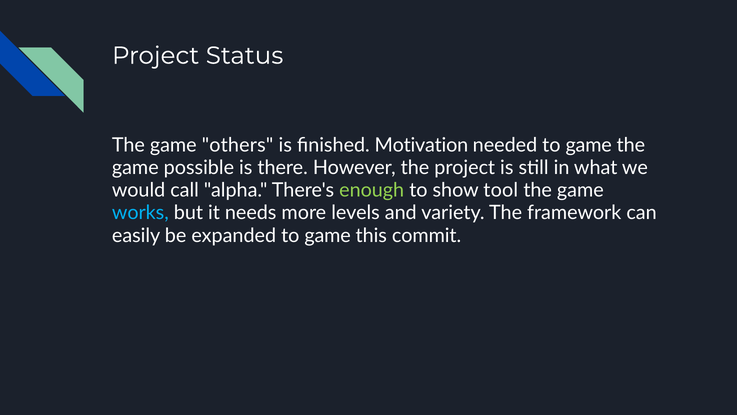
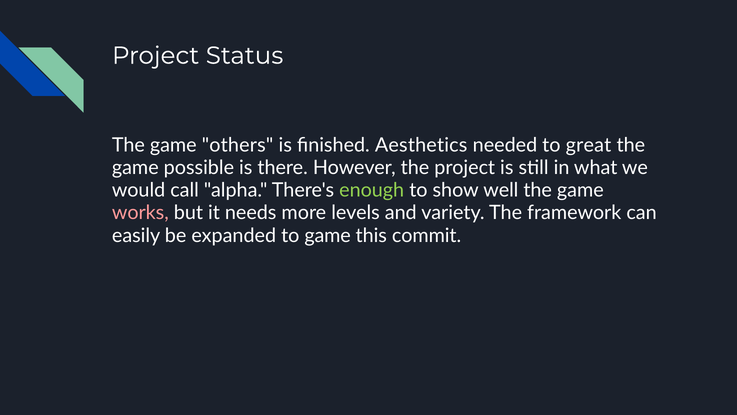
Motivation: Motivation -> Aesthetics
needed to game: game -> great
tool: tool -> well
works colour: light blue -> pink
